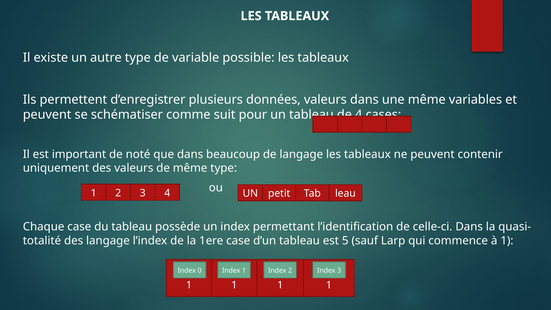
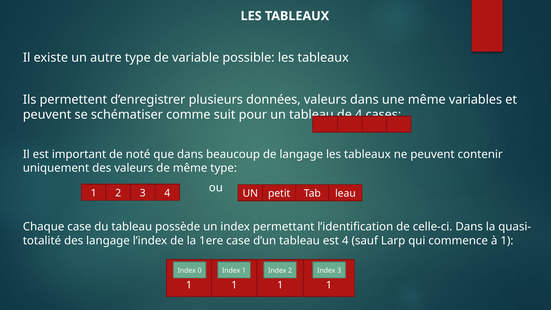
est 5: 5 -> 4
